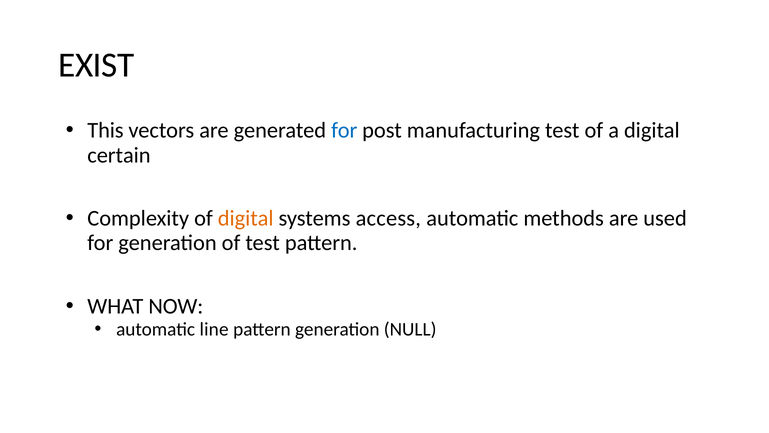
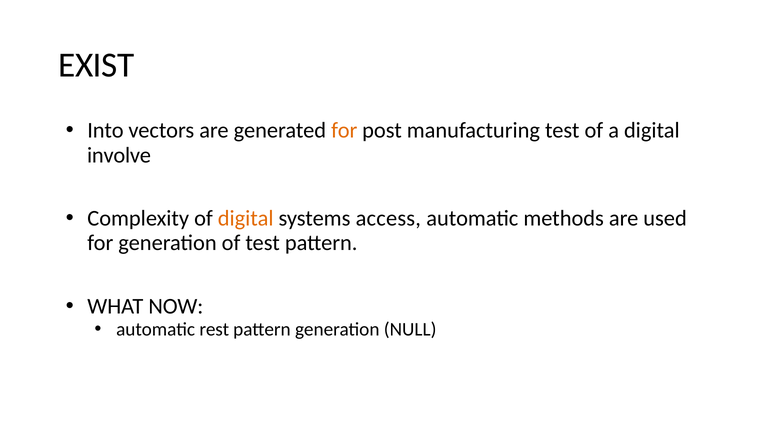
This: This -> Into
for at (344, 130) colour: blue -> orange
certain: certain -> involve
line: line -> rest
